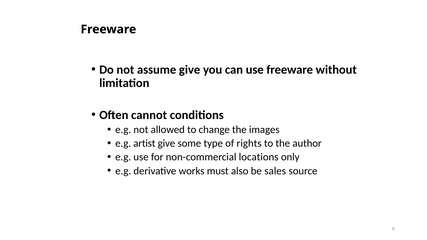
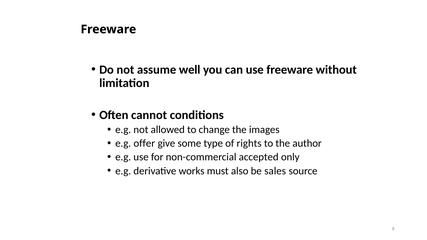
assume give: give -> well
artist: artist -> offer
locations: locations -> accepted
